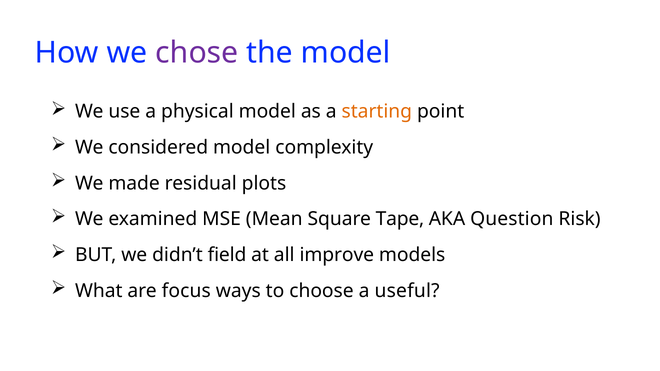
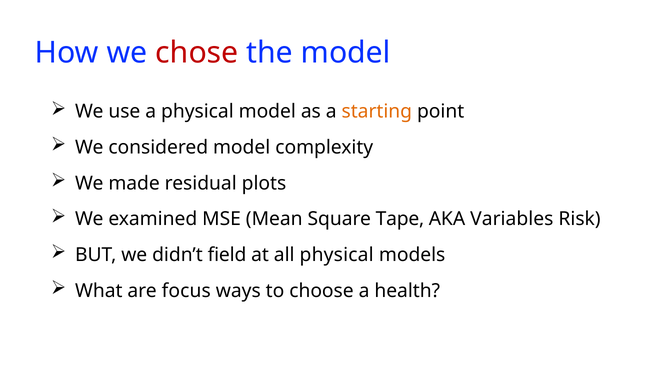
chose colour: purple -> red
Question: Question -> Variables
all improve: improve -> physical
useful: useful -> health
